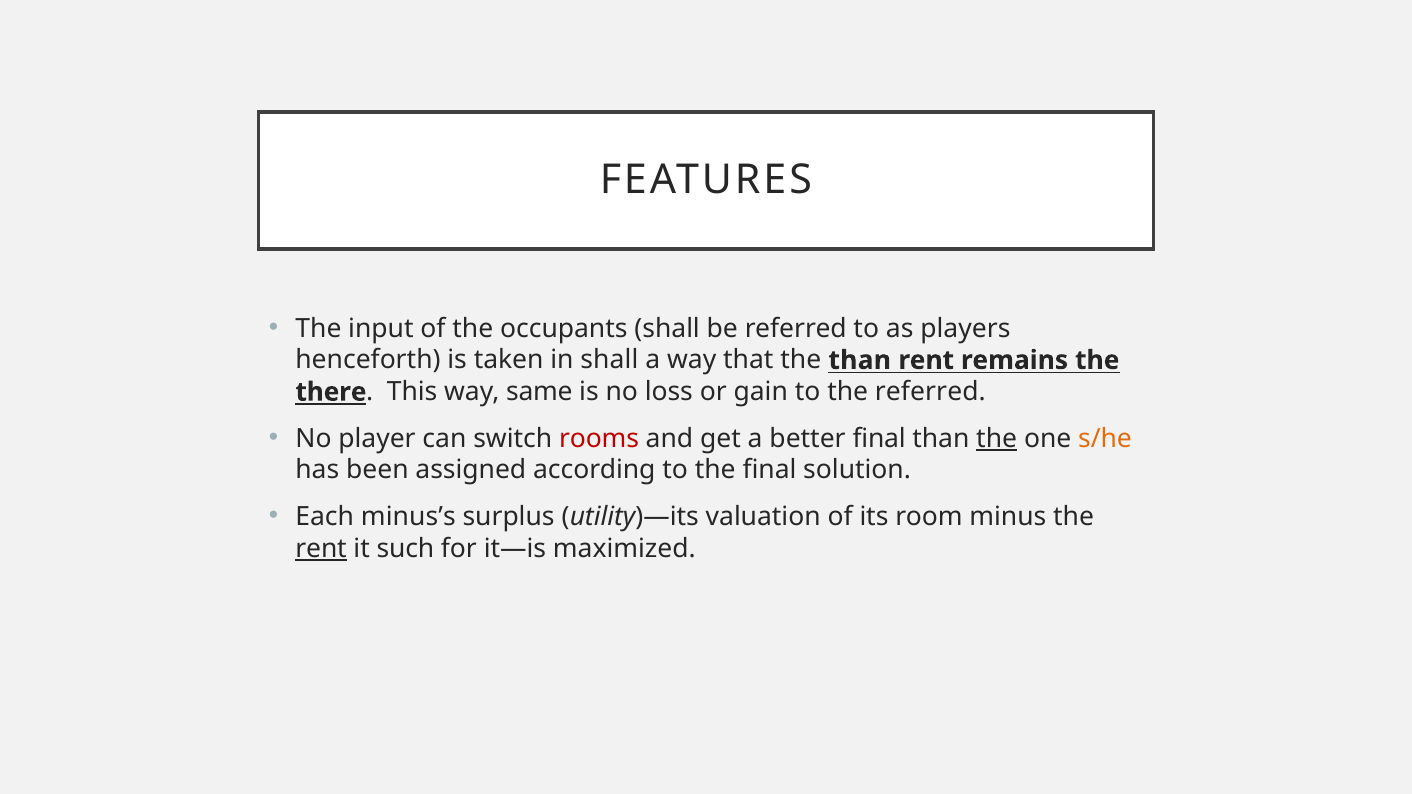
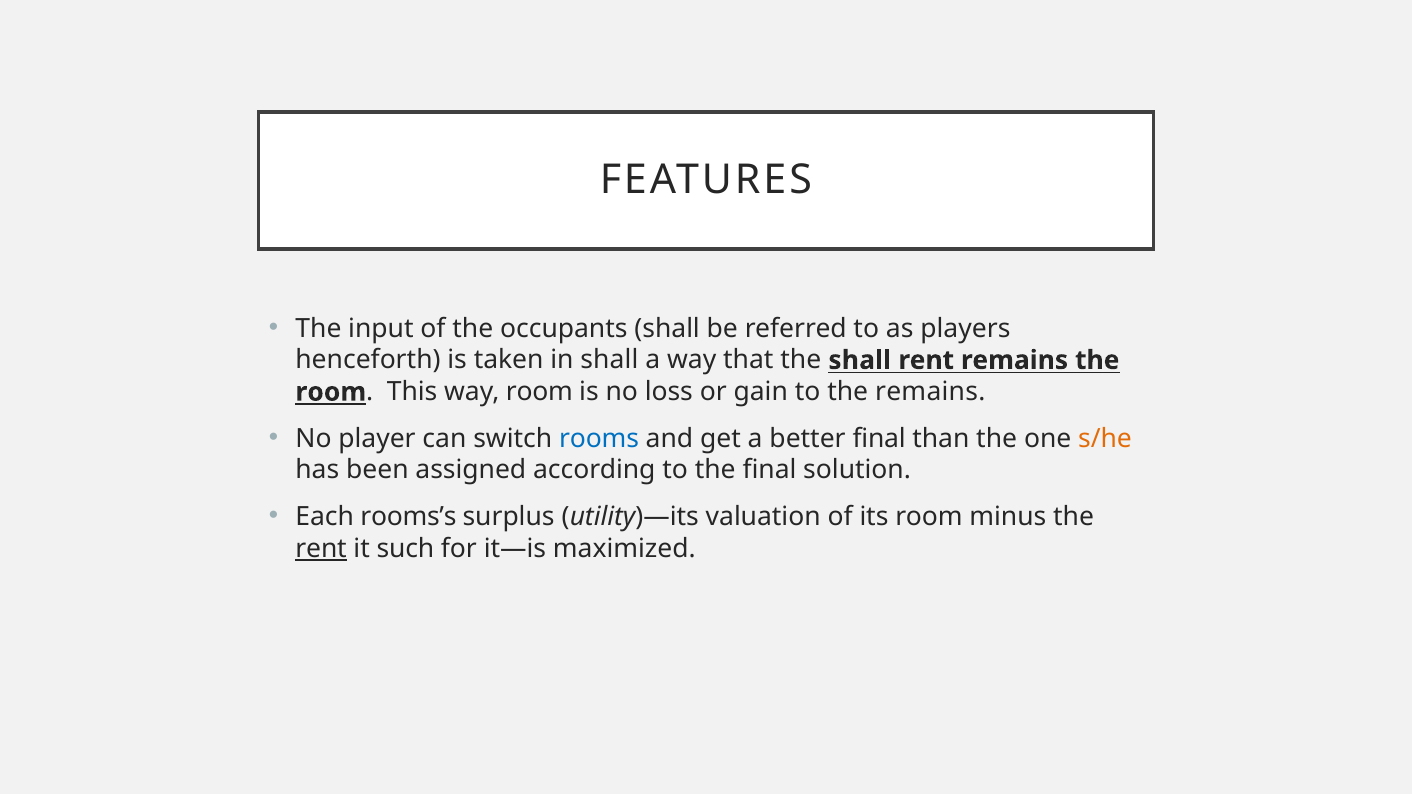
the than: than -> shall
there at (331, 392): there -> room
way same: same -> room
the referred: referred -> remains
rooms colour: red -> blue
the at (997, 439) underline: present -> none
minus’s: minus’s -> rooms’s
